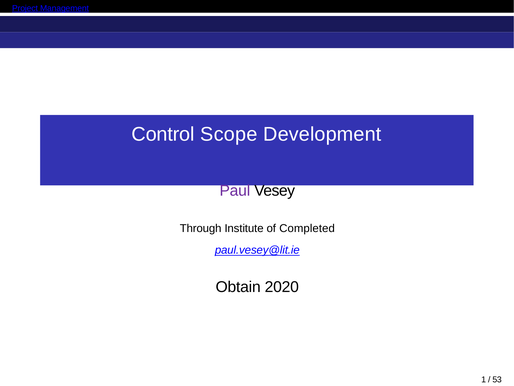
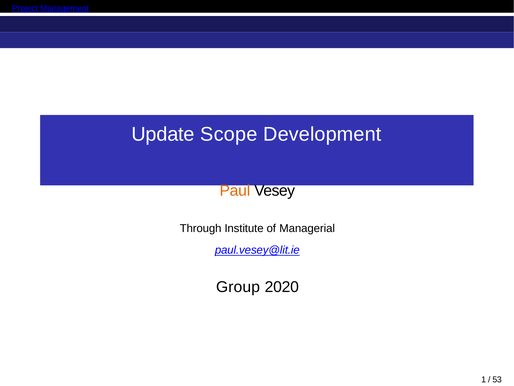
Control: Control -> Update
Paul colour: purple -> orange
Completed: Completed -> Managerial
Obtain: Obtain -> Group
